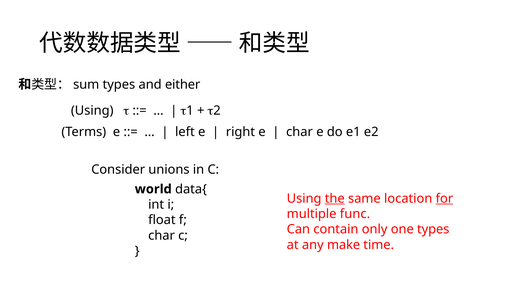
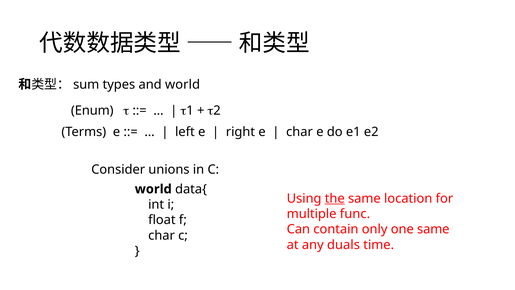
and either: either -> world
Using at (92, 110): Using -> Enum
for underline: present -> none
one types: types -> same
make: make -> duals
